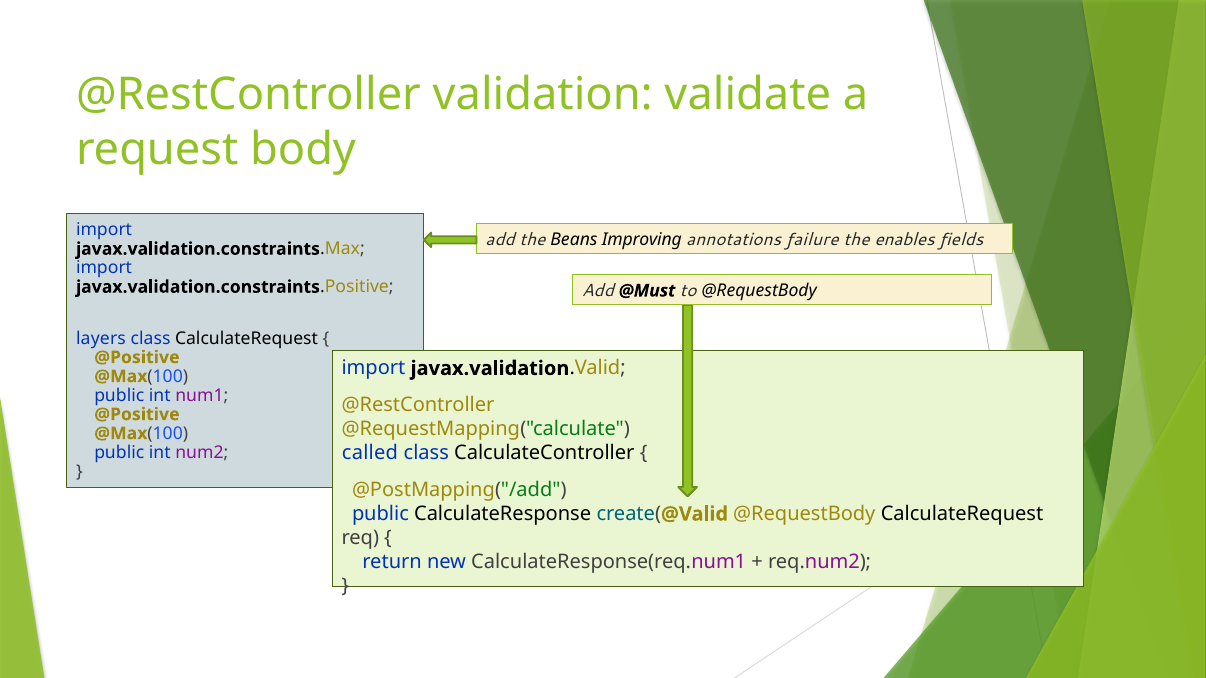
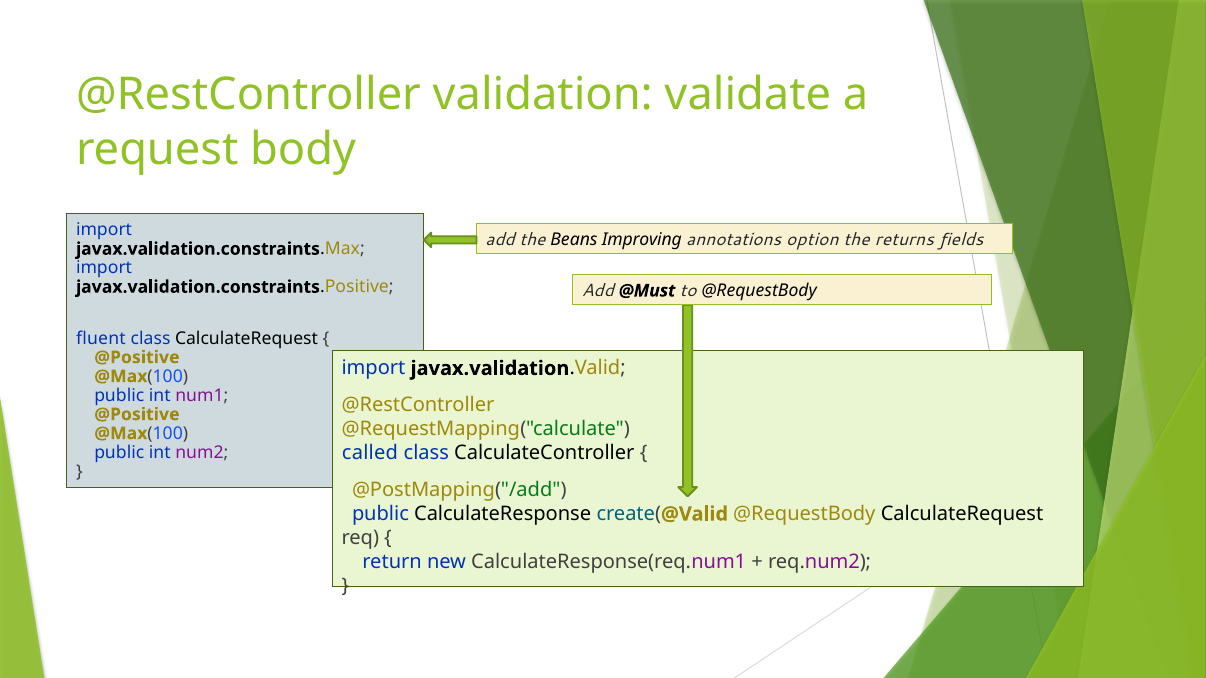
failure: failure -> option
enables: enables -> returns
layers: layers -> fluent
